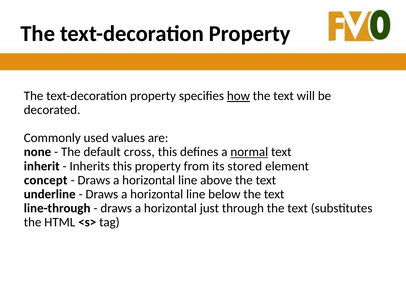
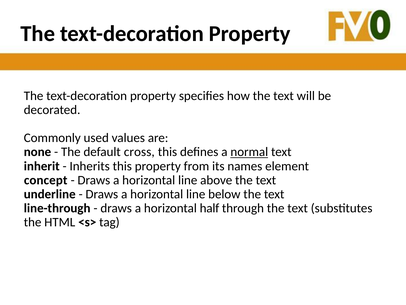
how underline: present -> none
stored: stored -> names
just: just -> half
